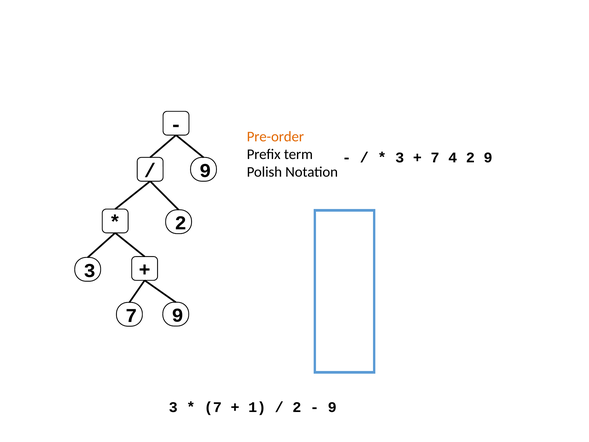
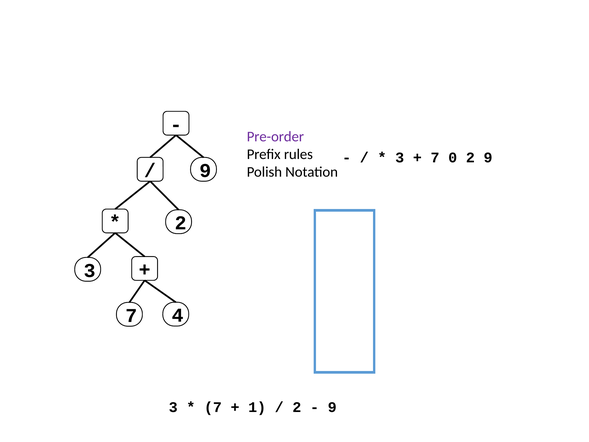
Pre-order colour: orange -> purple
term: term -> rules
4: 4 -> 0
7 9: 9 -> 4
